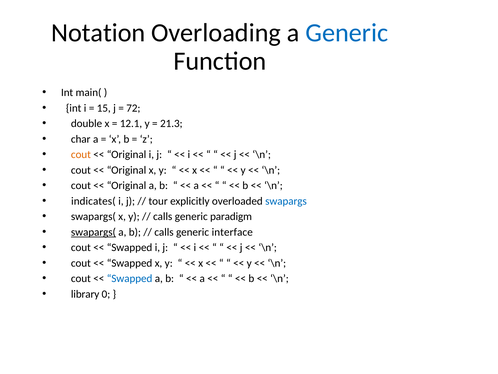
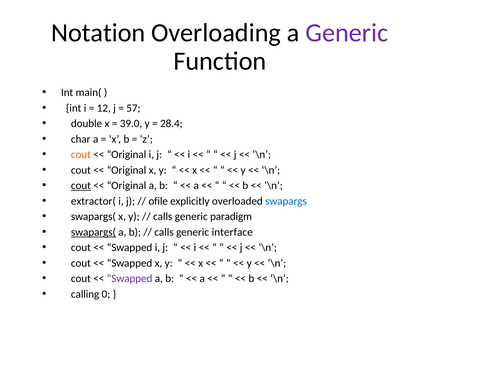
Generic at (347, 33) colour: blue -> purple
15: 15 -> 12
72: 72 -> 57
12.1: 12.1 -> 39.0
21.3: 21.3 -> 28.4
cout at (81, 185) underline: none -> present
indicates(: indicates( -> extractor(
tour: tour -> ofile
Swapped at (130, 278) colour: blue -> purple
library: library -> calling
